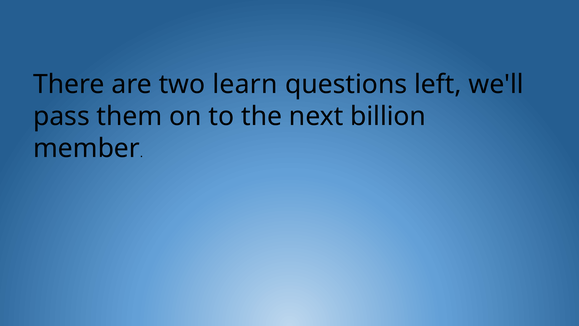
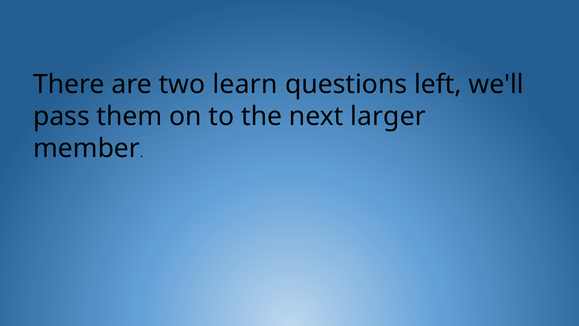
billion: billion -> larger
